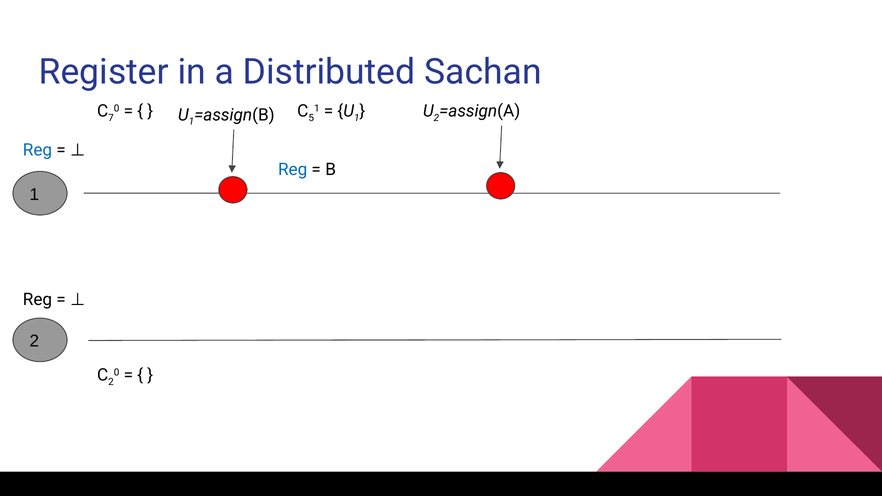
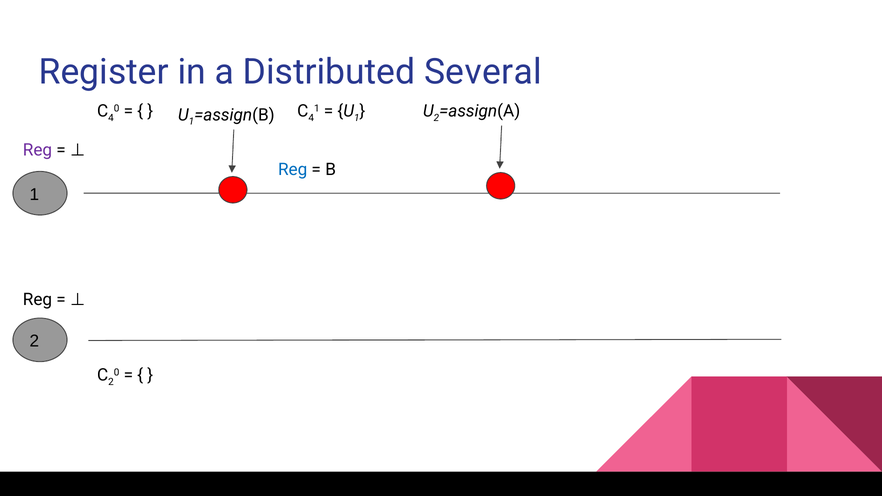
Sachan: Sachan -> Several
7 at (111, 118): 7 -> 4
5 at (311, 118): 5 -> 4
Reg at (37, 150) colour: blue -> purple
